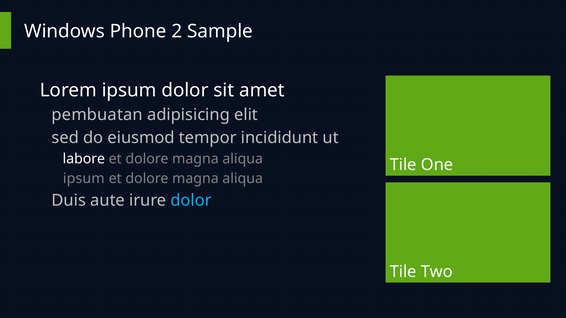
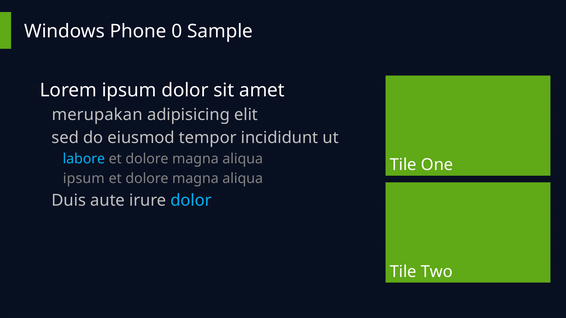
2: 2 -> 0
pembuatan: pembuatan -> merupakan
labore colour: white -> light blue
